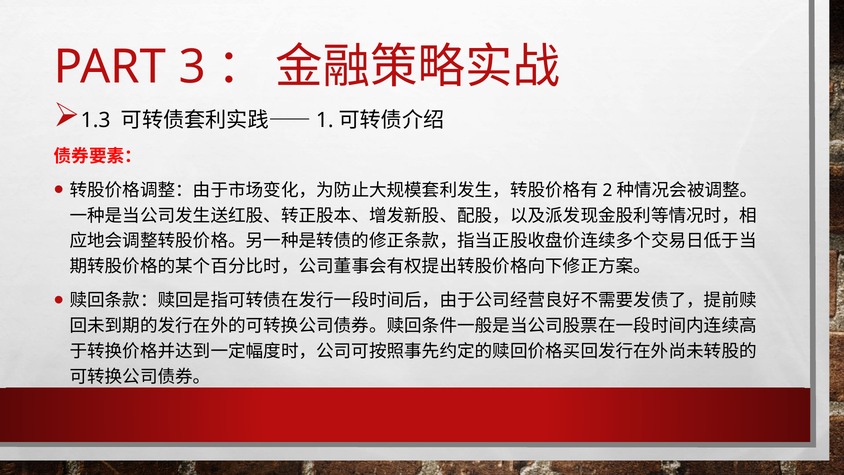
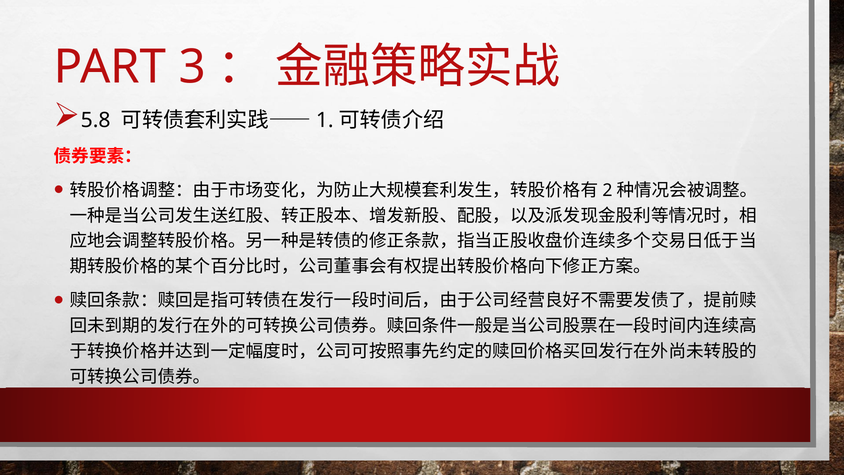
1.3: 1.3 -> 5.8
